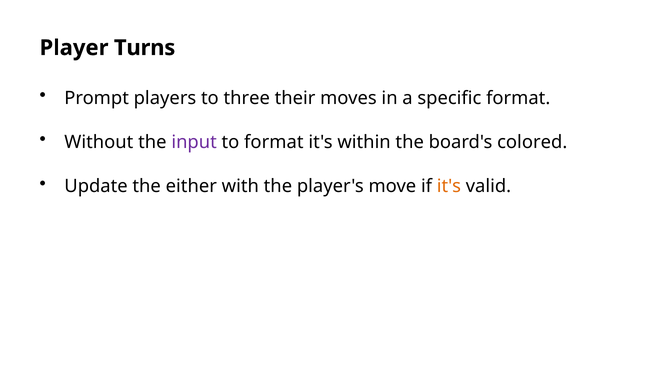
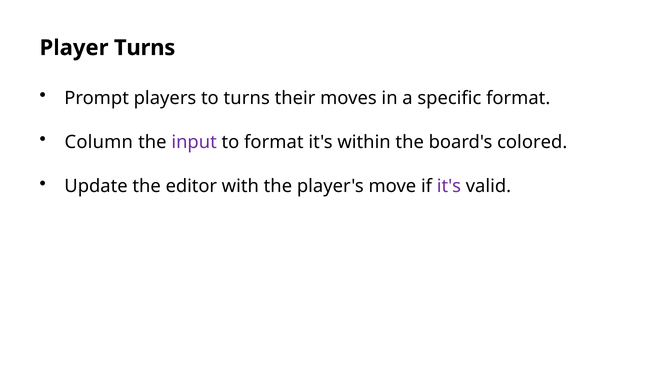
to three: three -> turns
Without: Without -> Column
either: either -> editor
it's at (449, 186) colour: orange -> purple
